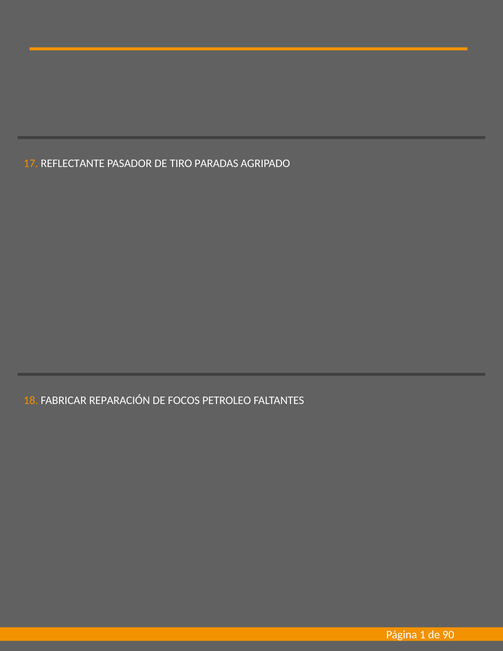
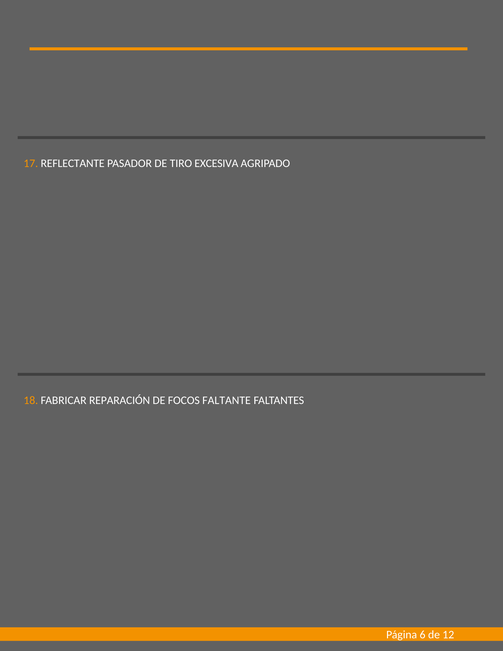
PARADAS: PARADAS -> EXCESIVA
PETROLEO: PETROLEO -> FALTANTE
1: 1 -> 6
90: 90 -> 12
